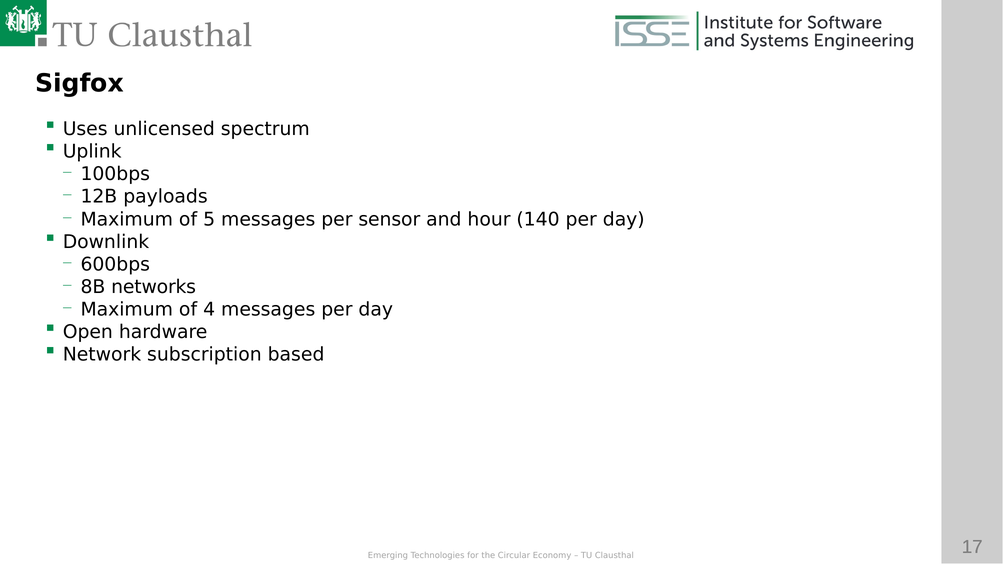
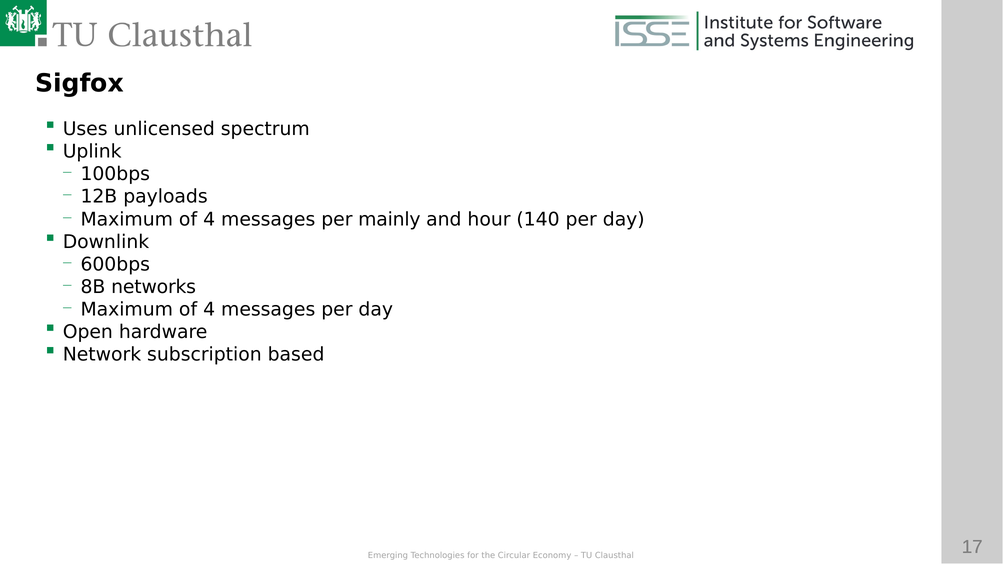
5 at (209, 219): 5 -> 4
sensor: sensor -> mainly
